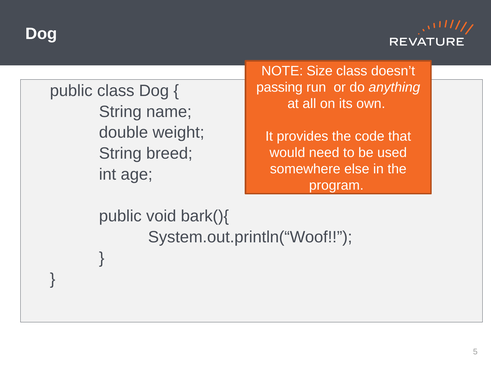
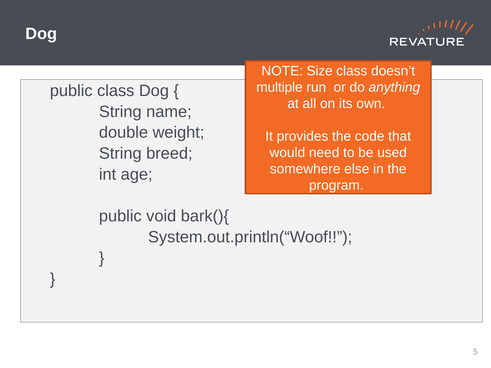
passing: passing -> multiple
